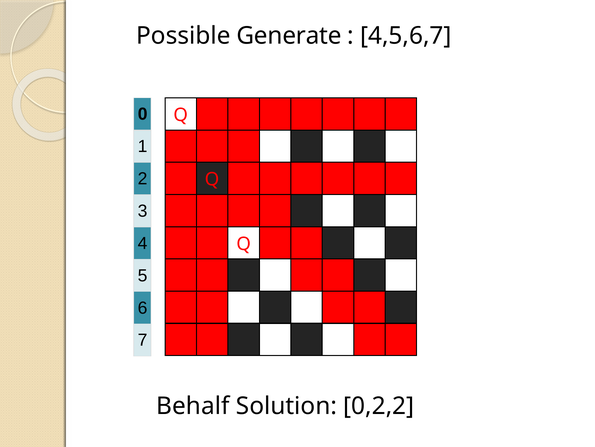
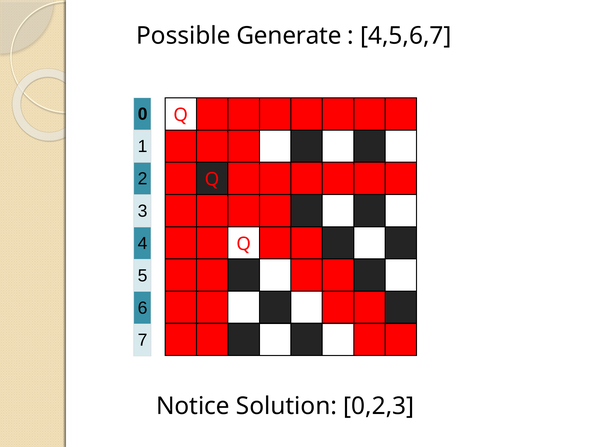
Behalf: Behalf -> Notice
0,2,2: 0,2,2 -> 0,2,3
